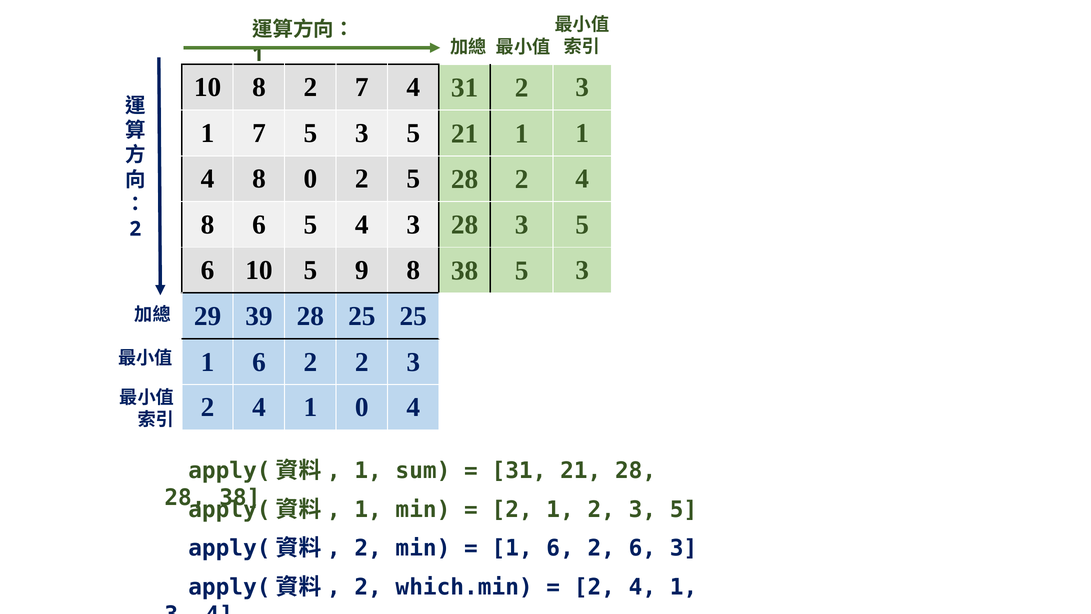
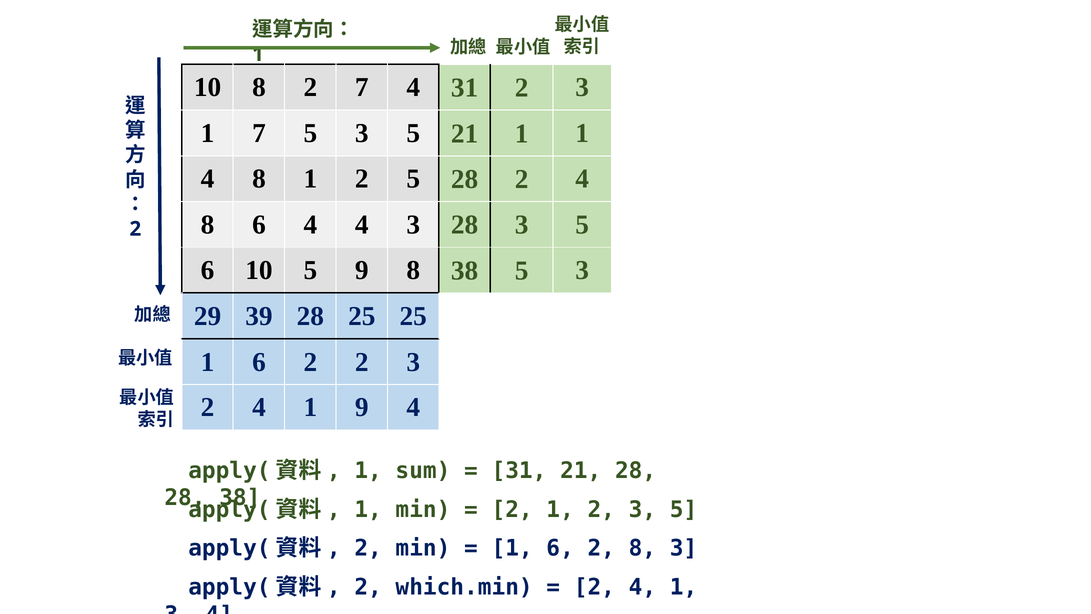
8 0: 0 -> 1
6 5: 5 -> 4
1 0: 0 -> 9
2 6: 6 -> 8
